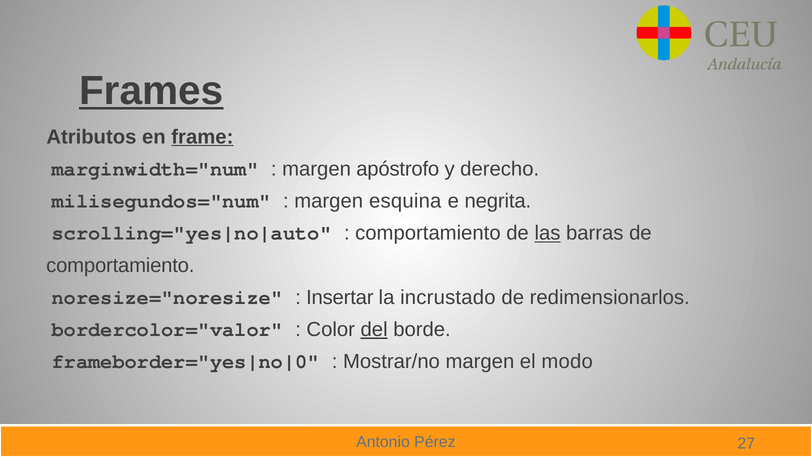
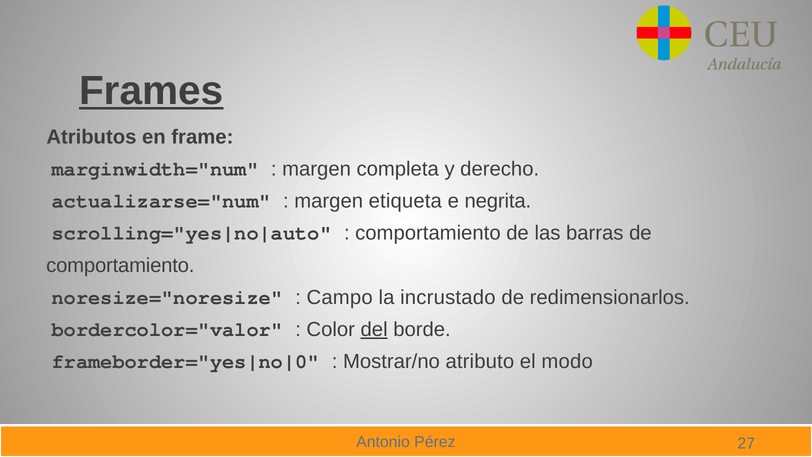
frame underline: present -> none
apóstrofo: apóstrofo -> completa
milisegundos="num: milisegundos="num -> actualizarse="num
esquina: esquina -> etiqueta
las underline: present -> none
Insertar: Insertar -> Campo
Mostrar/no margen: margen -> atributo
